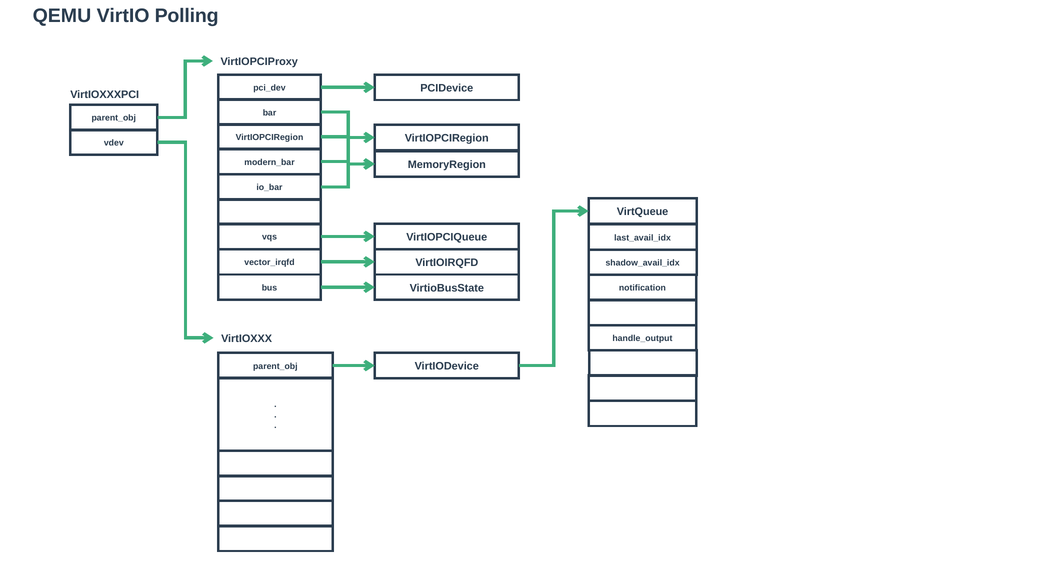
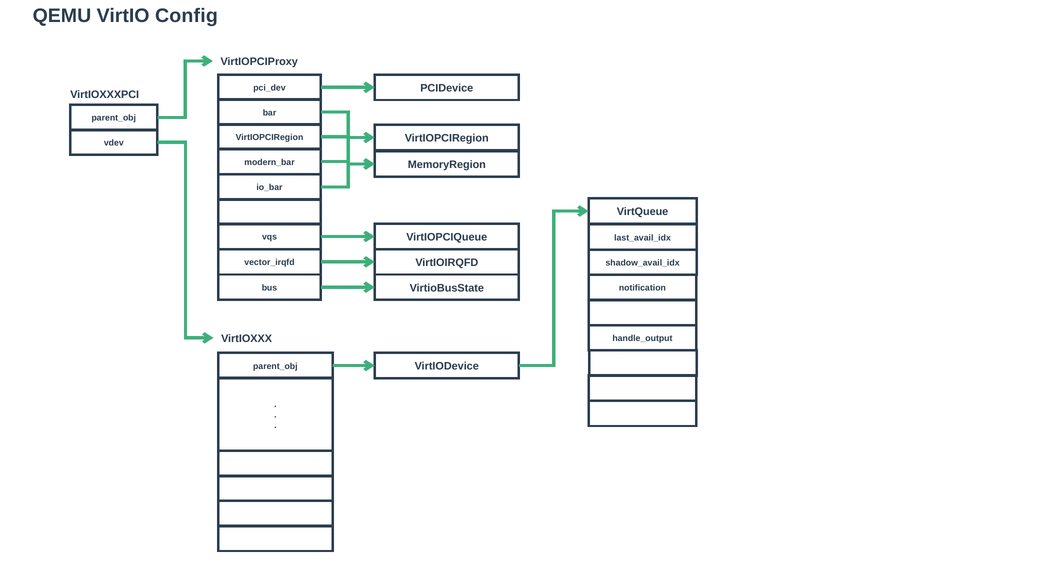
Polling: Polling -> Config
